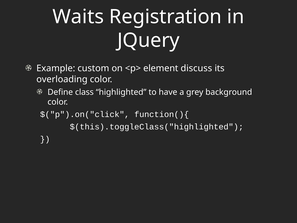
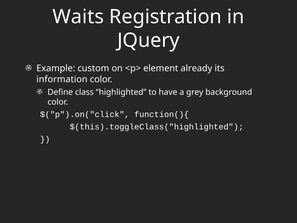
discuss: discuss -> already
overloading: overloading -> information
